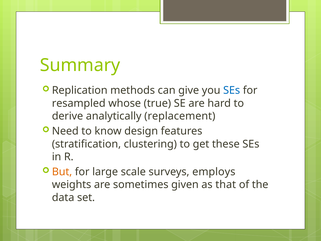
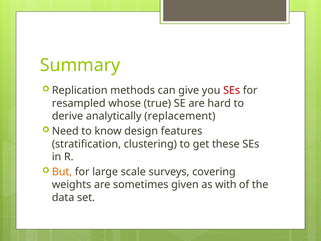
SEs at (232, 90) colour: blue -> red
employs: employs -> covering
that: that -> with
